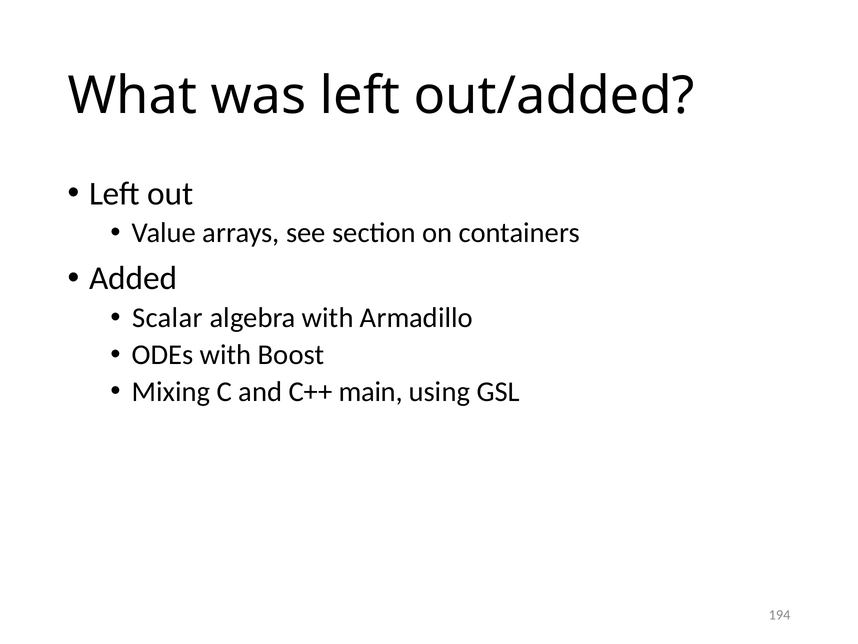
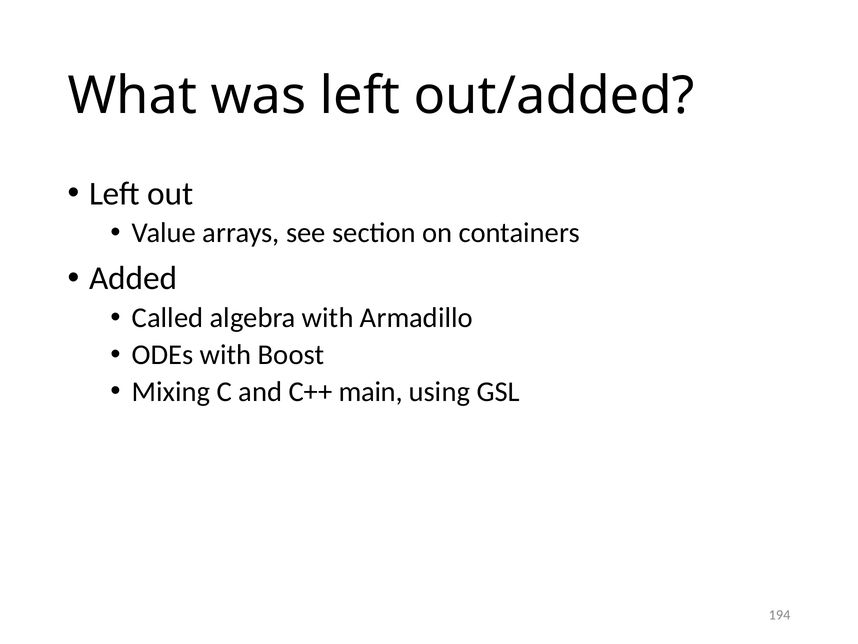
Scalar: Scalar -> Called
